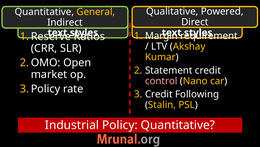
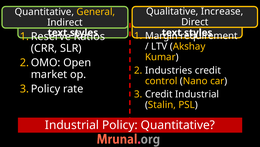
Powered: Powered -> Increase
Statement: Statement -> Industries
control colour: pink -> yellow
Credit Following: Following -> Industrial
